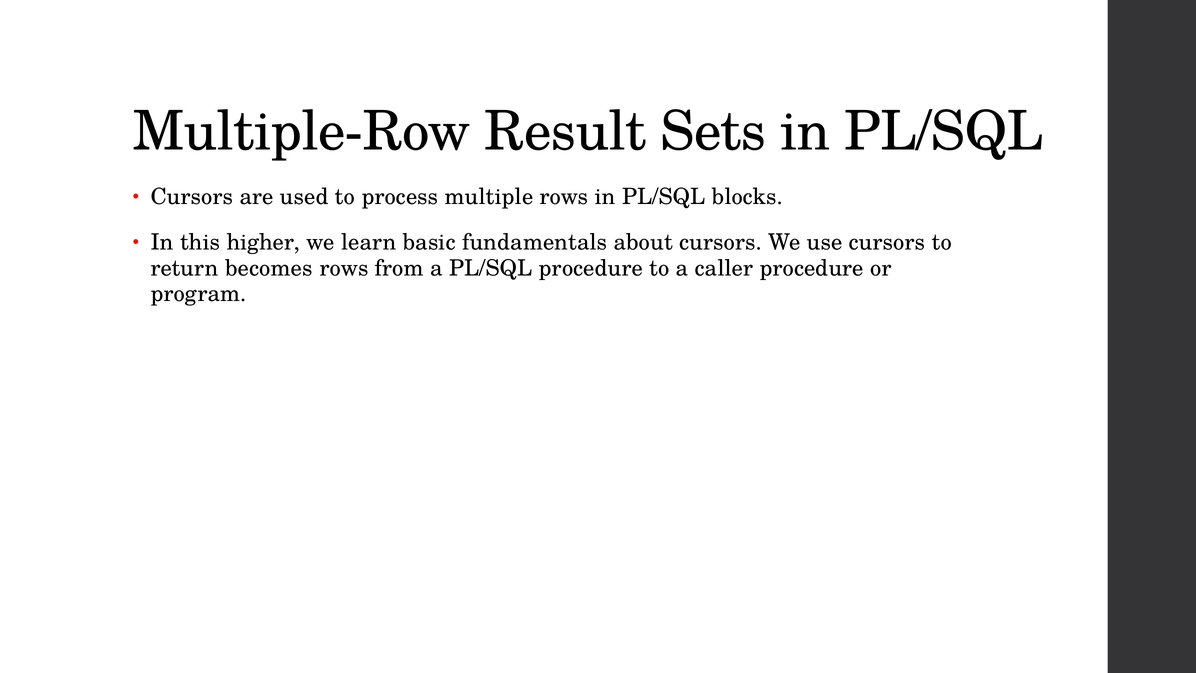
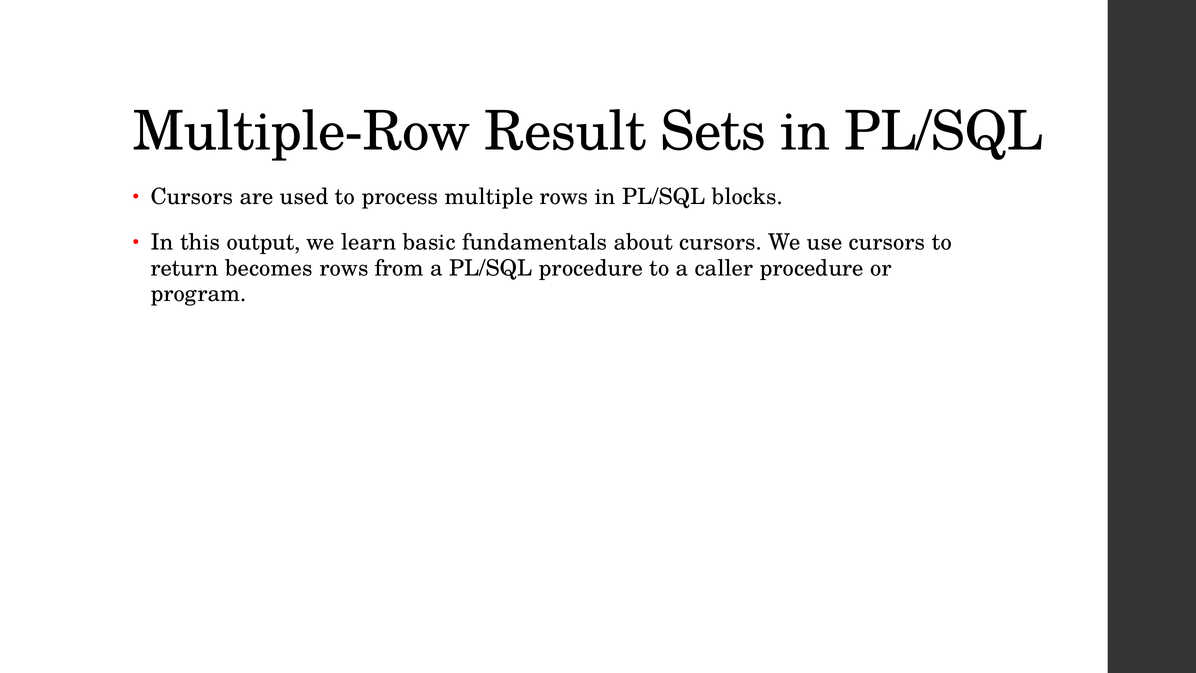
higher: higher -> output
